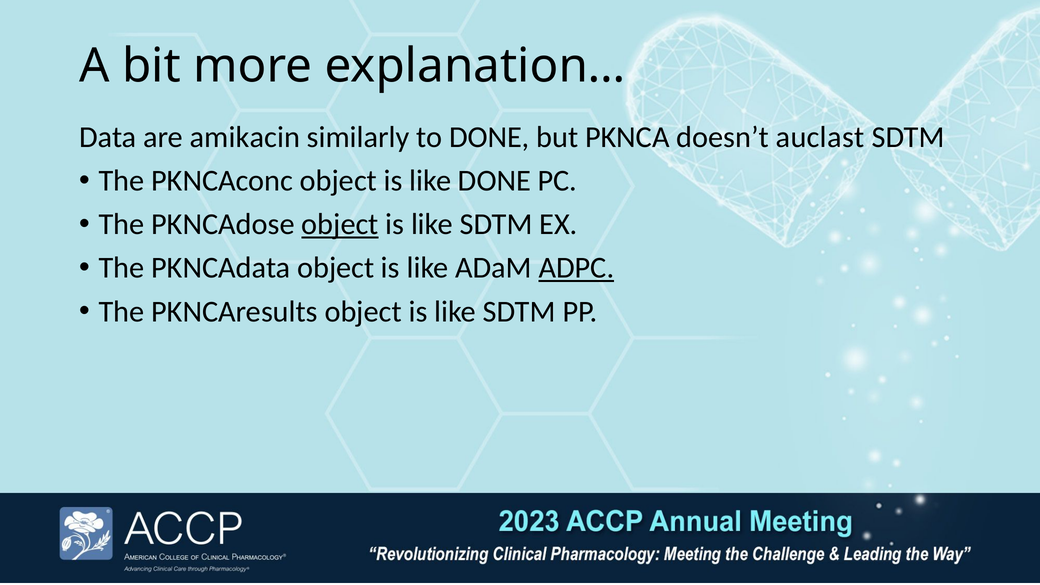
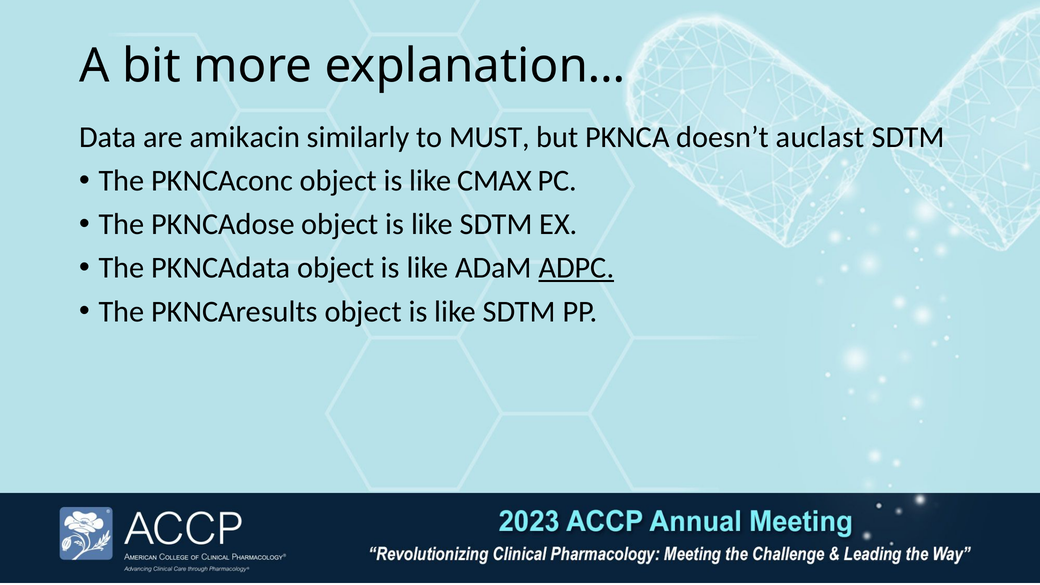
to DONE: DONE -> MUST
like DONE: DONE -> CMAX
object at (340, 224) underline: present -> none
